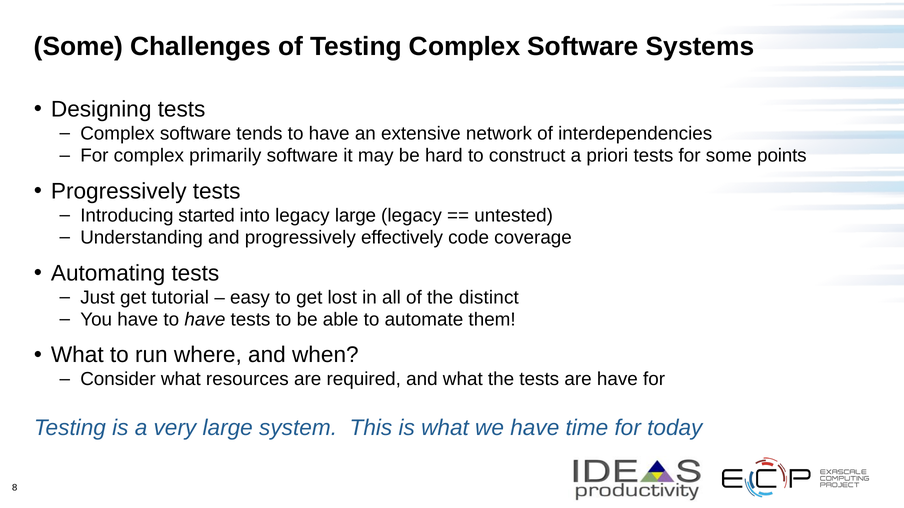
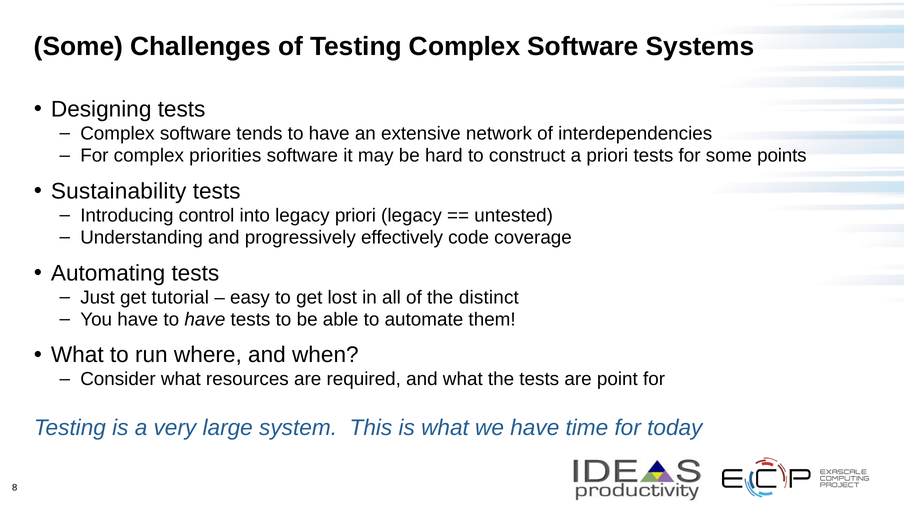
primarily: primarily -> priorities
Progressively at (119, 191): Progressively -> Sustainability
started: started -> control
legacy large: large -> priori
are have: have -> point
